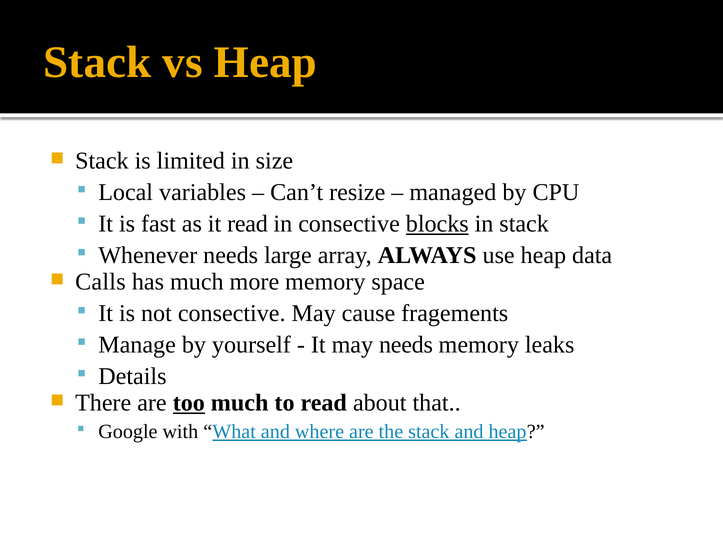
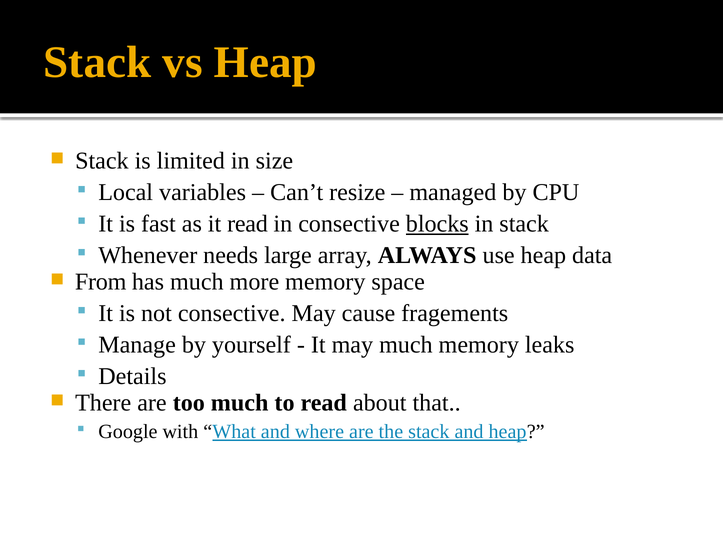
Calls: Calls -> From
may needs: needs -> much
too underline: present -> none
